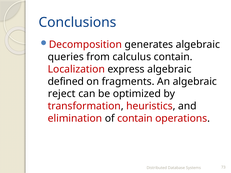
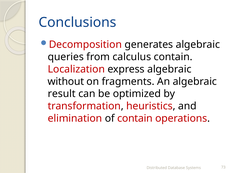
defined: defined -> without
reject: reject -> result
